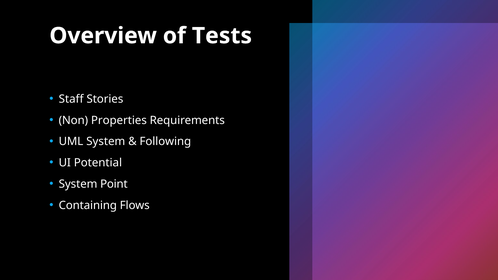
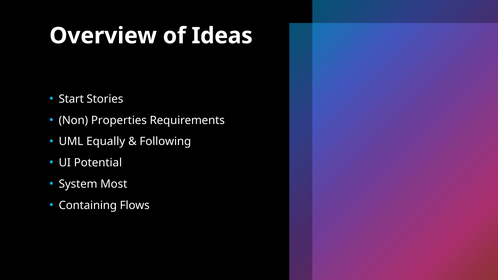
Tests: Tests -> Ideas
Staff: Staff -> Start
UML System: System -> Equally
Point: Point -> Most
